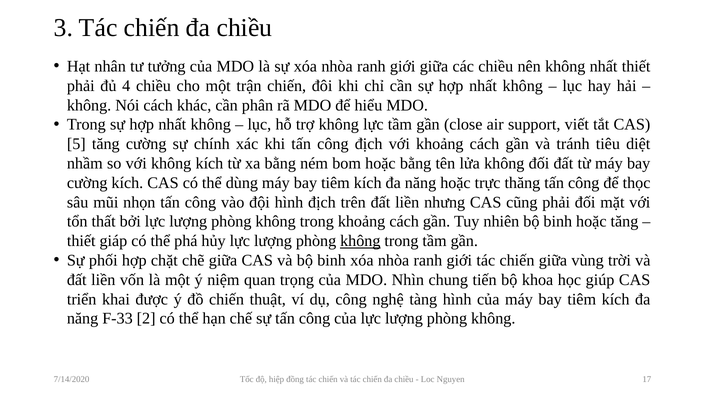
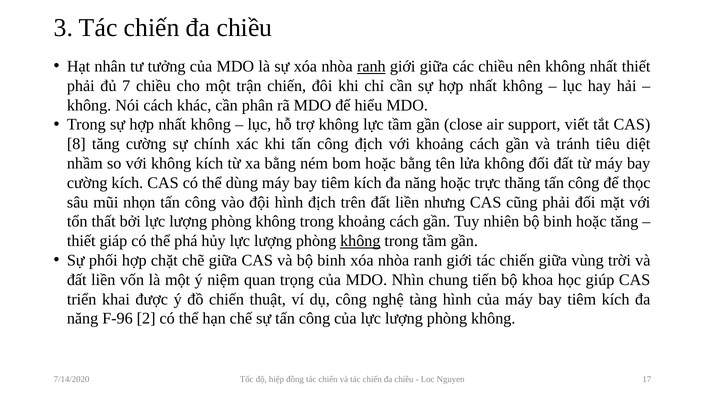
ranh at (371, 66) underline: none -> present
4: 4 -> 7
5: 5 -> 8
F-33: F-33 -> F-96
